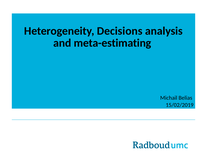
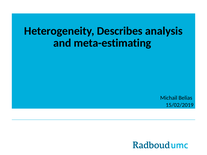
Decisions: Decisions -> Describes
